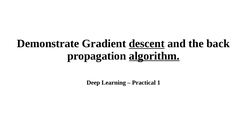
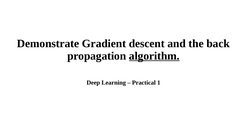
descent underline: present -> none
